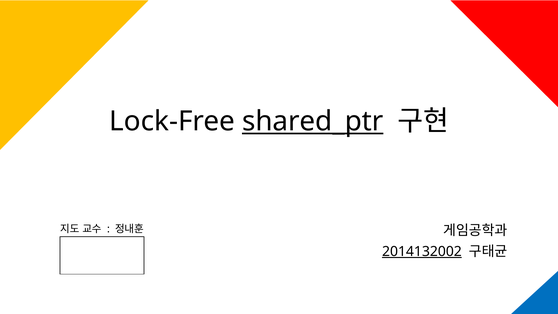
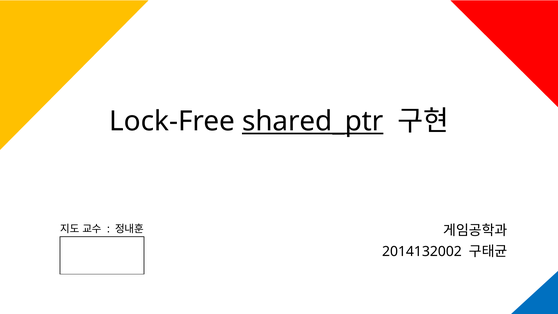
2014132002 underline: present -> none
